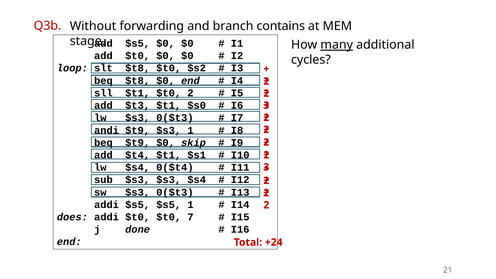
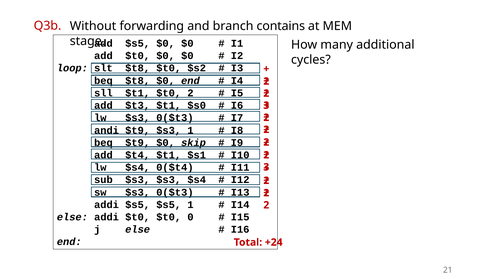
many underline: present -> none
does at (72, 217): does -> else
7: 7 -> 0
j done: done -> else
